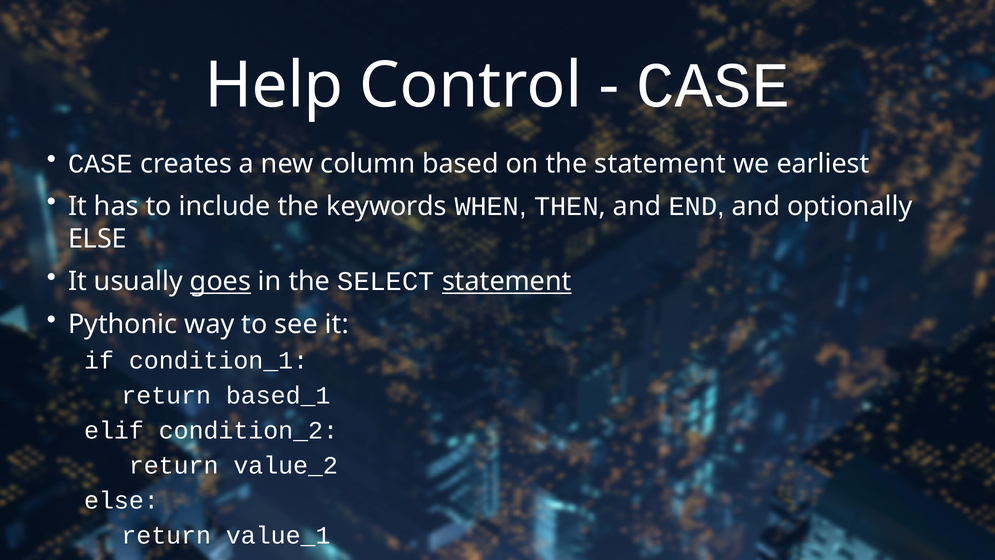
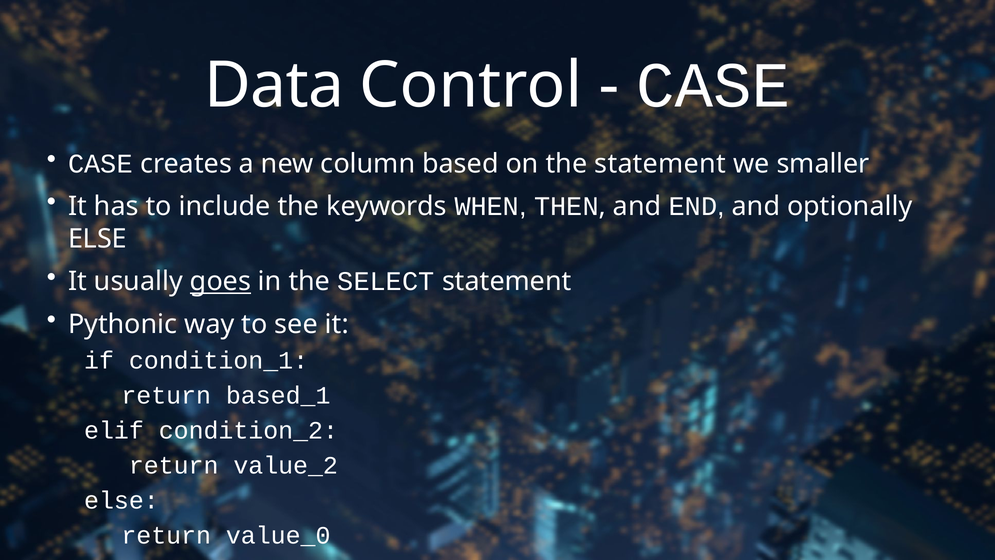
Help: Help -> Data
earliest: earliest -> smaller
statement at (507, 281) underline: present -> none
value_1: value_1 -> value_0
